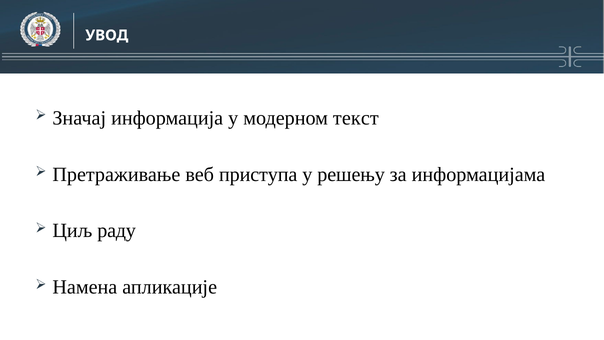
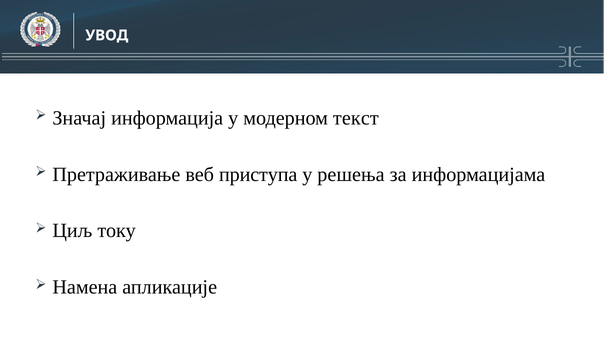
решењу: решењу -> решења
раду: раду -> току
